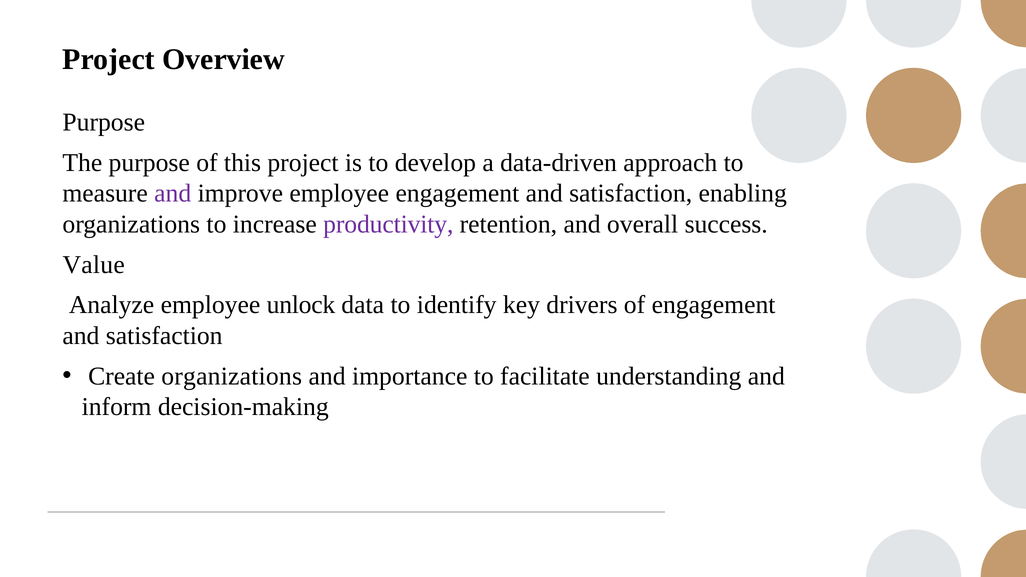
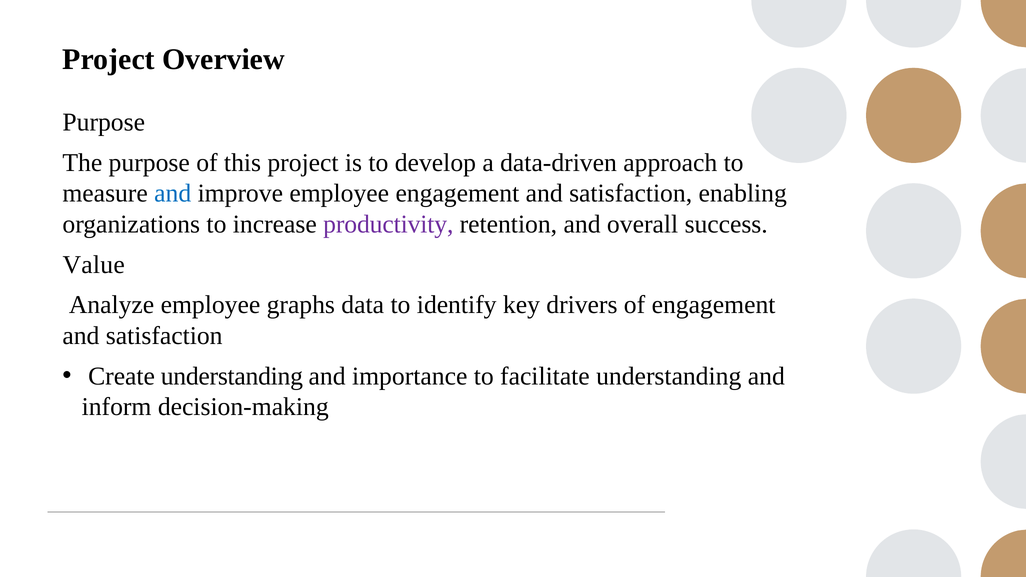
and at (173, 193) colour: purple -> blue
unlock: unlock -> graphs
Create organizations: organizations -> understanding
